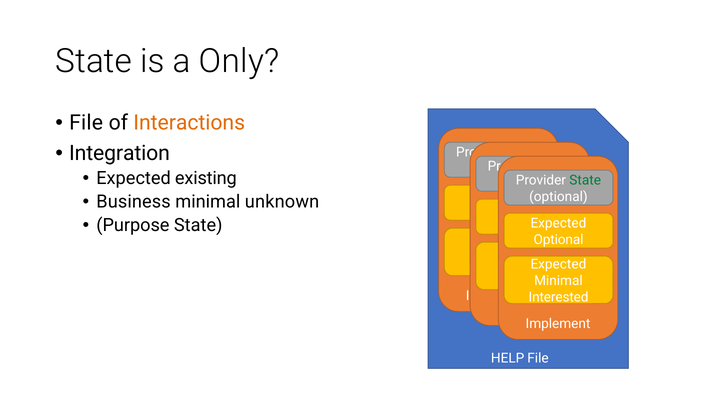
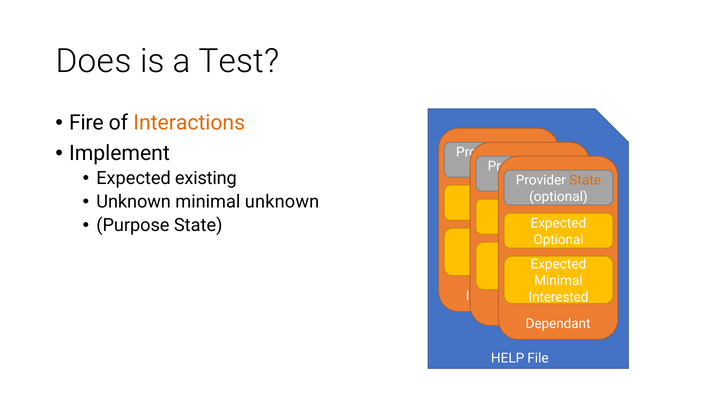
State at (94, 61): State -> Does
Only: Only -> Test
File at (86, 123): File -> Fire
Integration: Integration -> Implement
State at (585, 180) colour: green -> orange
Business at (134, 202): Business -> Unknown
Implement: Implement -> Dependant
